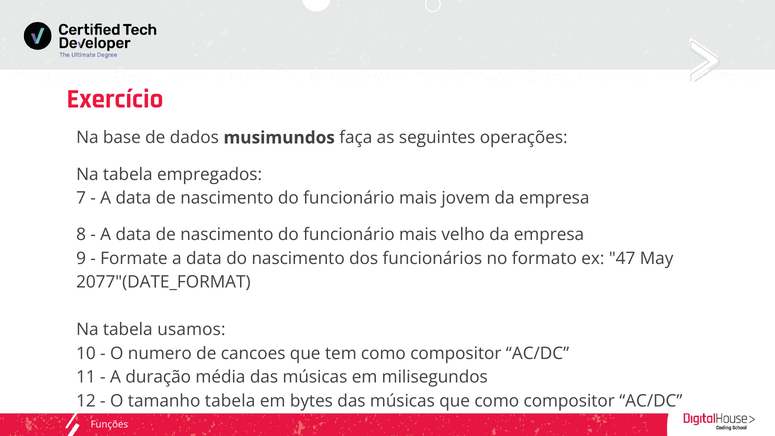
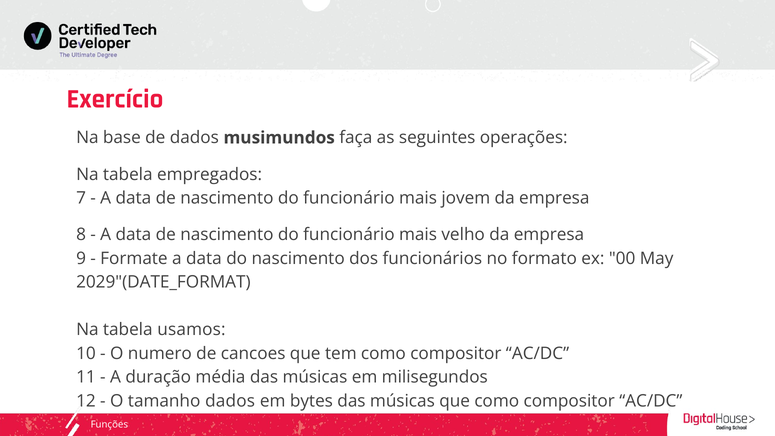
47: 47 -> 00
2077"(DATE_FORMAT: 2077"(DATE_FORMAT -> 2029"(DATE_FORMAT
tamanho tabela: tabela -> dados
